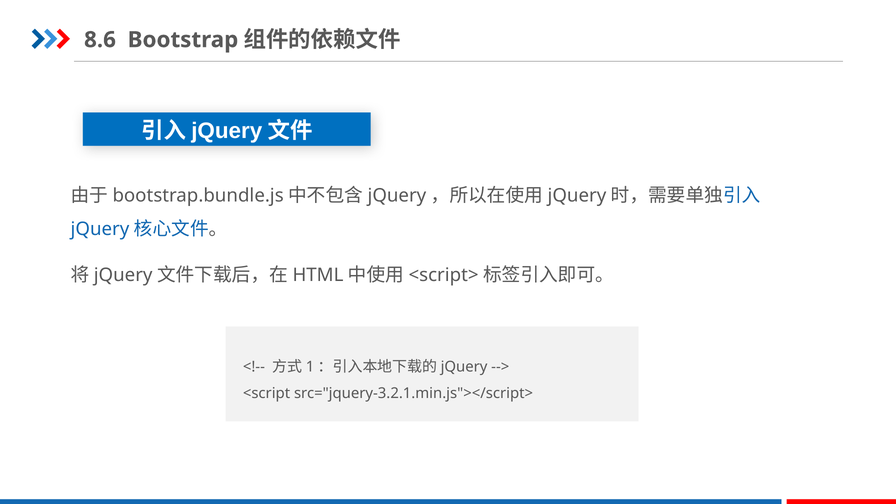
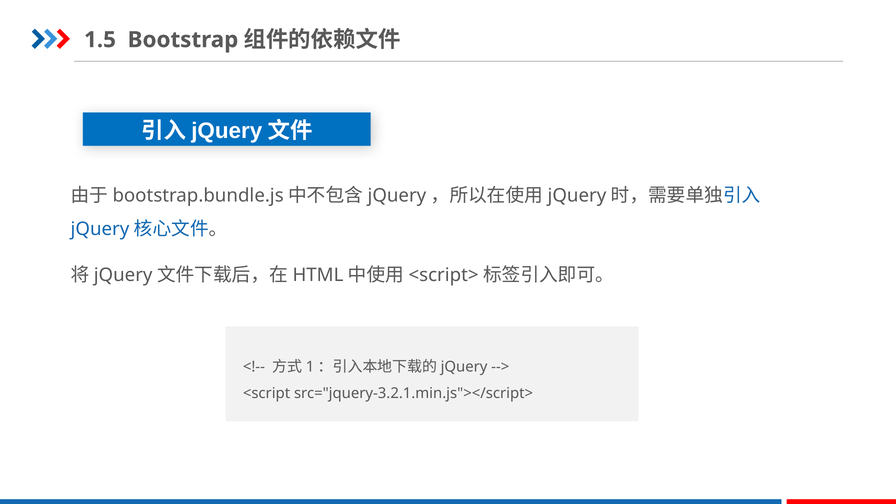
8.6: 8.6 -> 1.5
